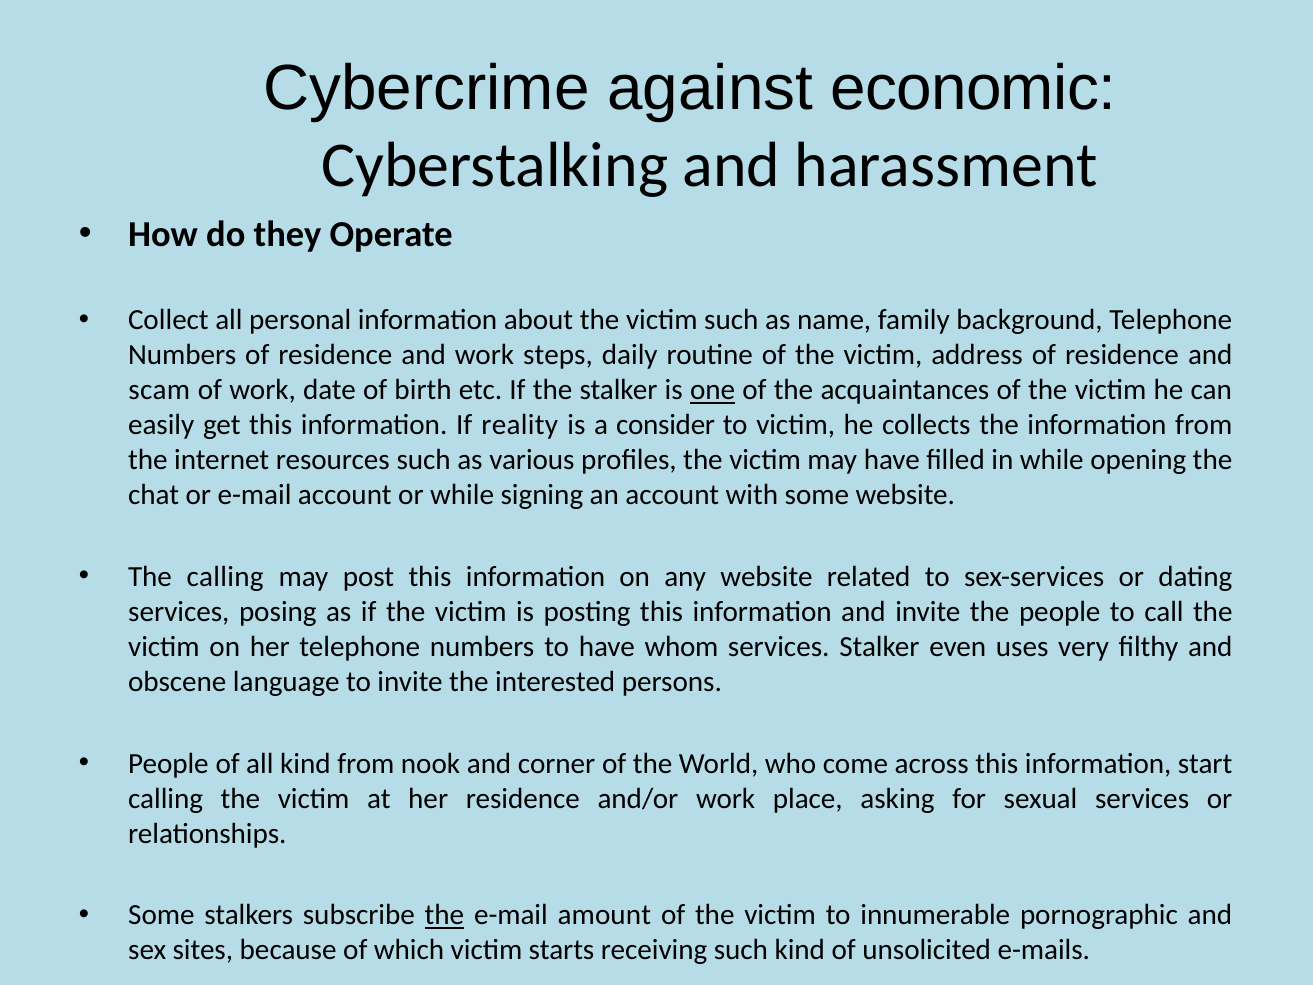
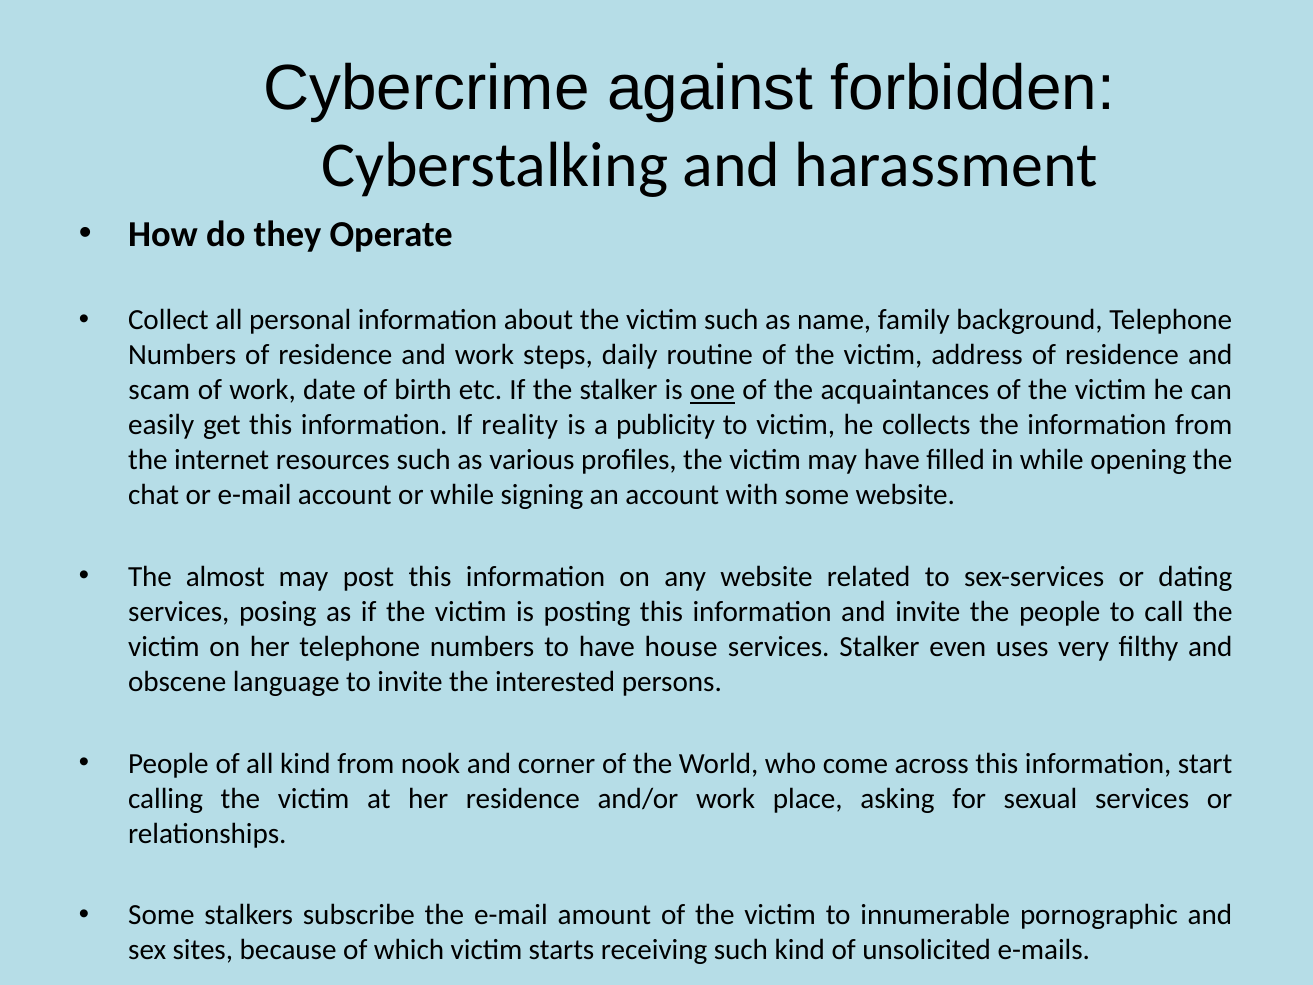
economic: economic -> forbidden
consider: consider -> publicity
The calling: calling -> almost
whom: whom -> house
the at (444, 915) underline: present -> none
